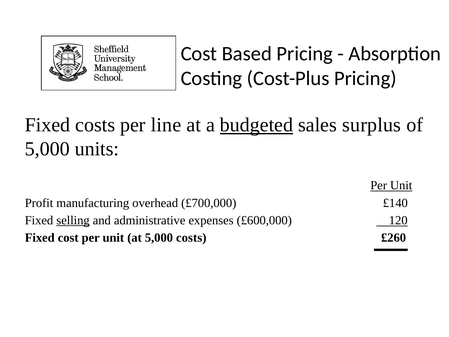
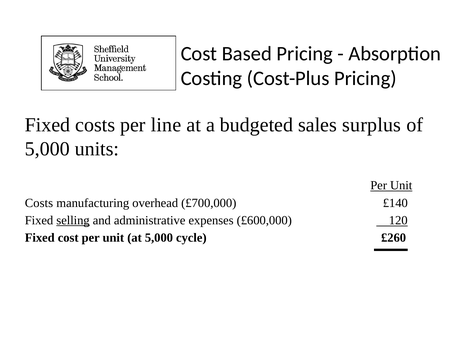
budgeted underline: present -> none
Profit at (39, 203): Profit -> Costs
5,000 costs: costs -> cycle
